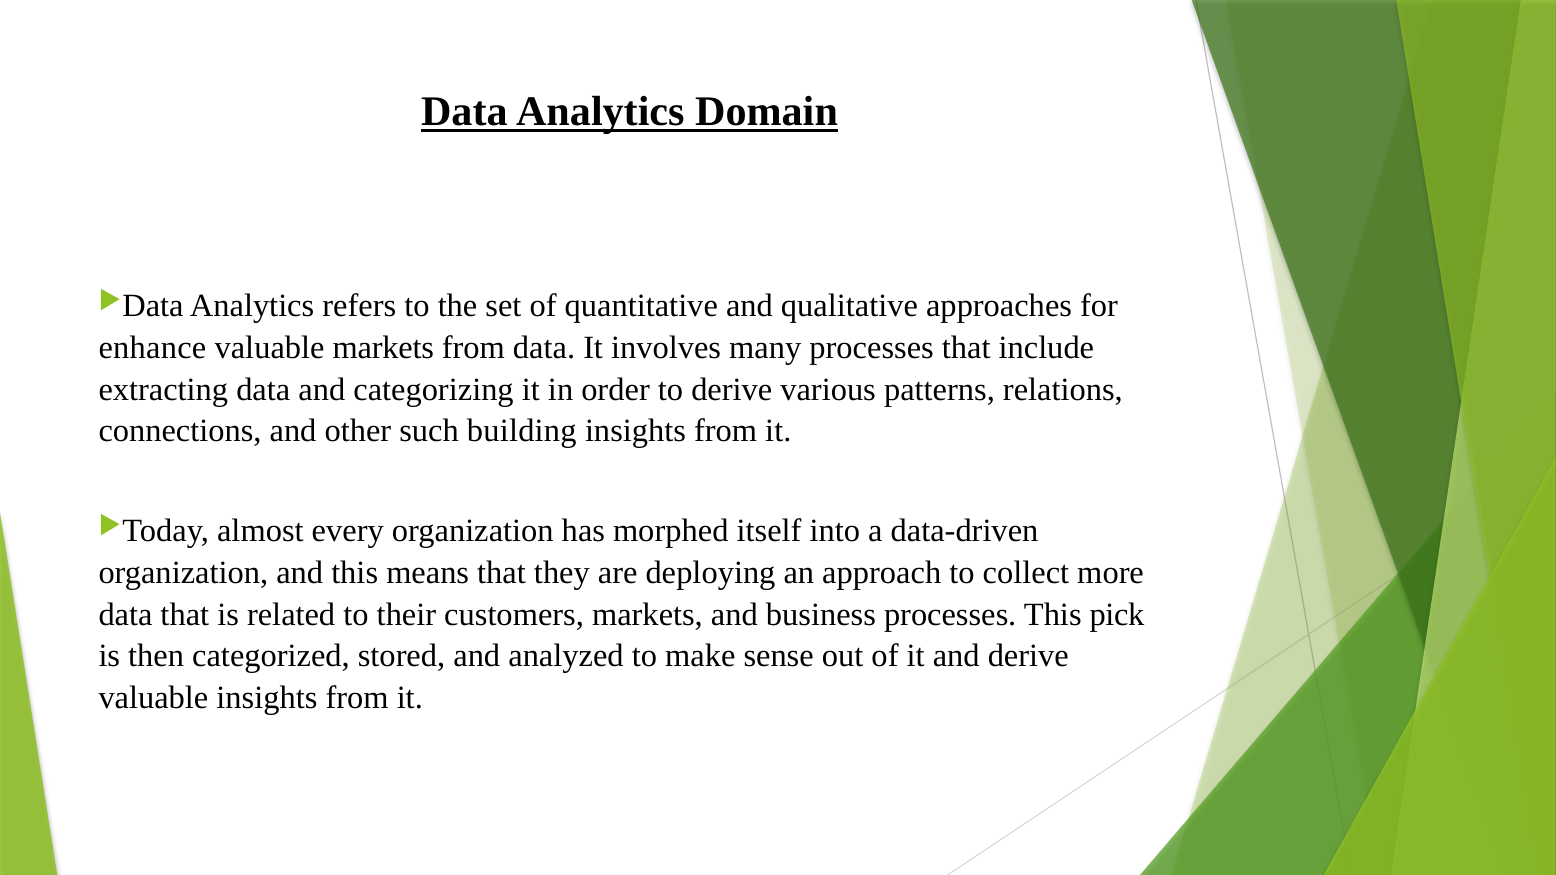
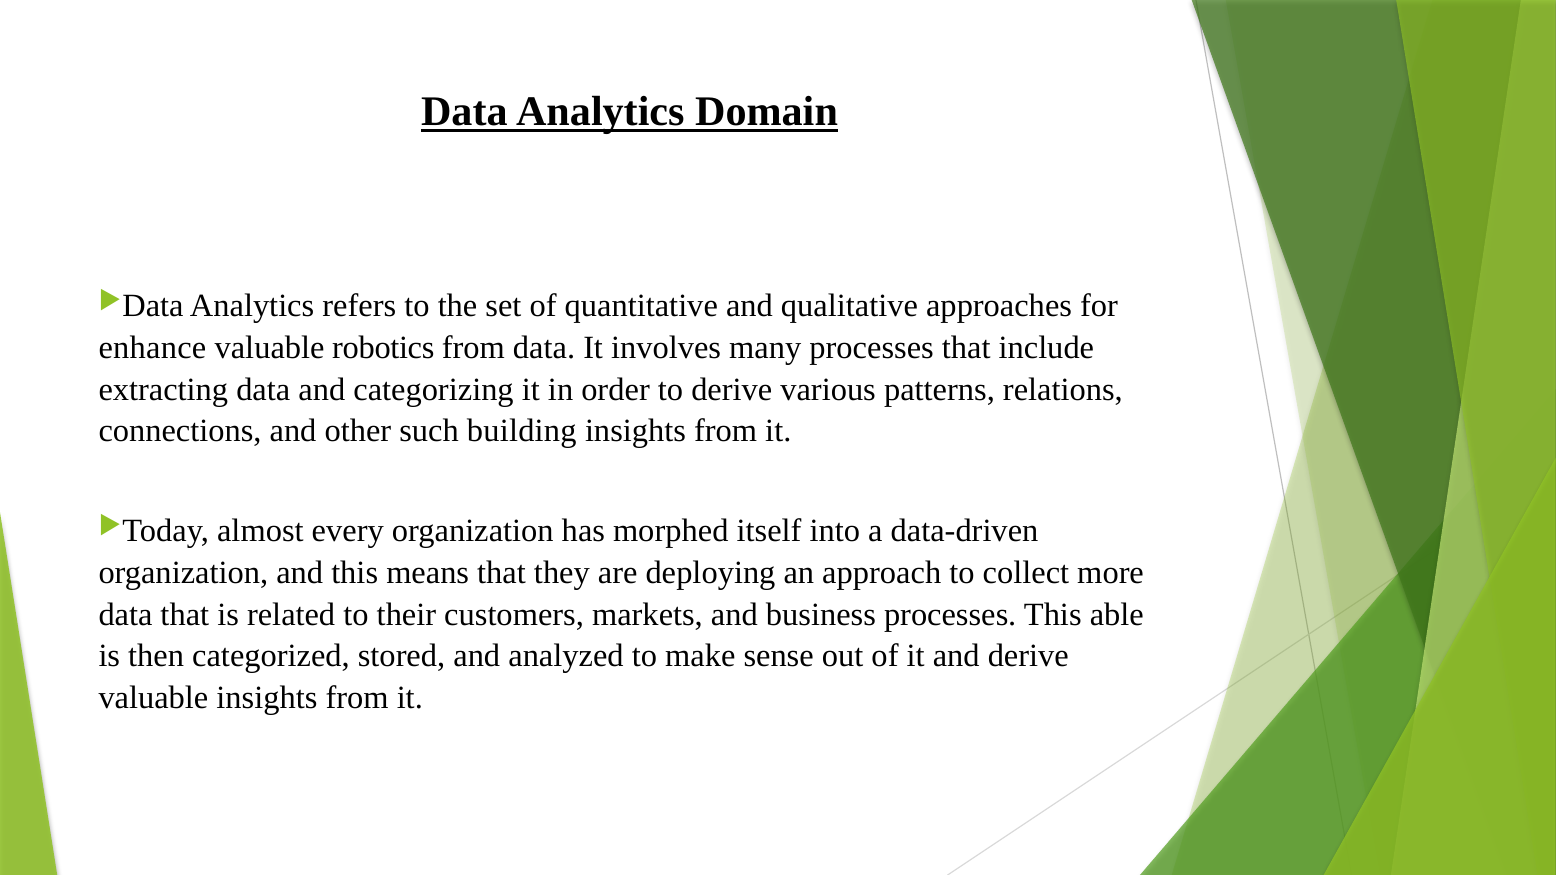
valuable markets: markets -> robotics
pick: pick -> able
